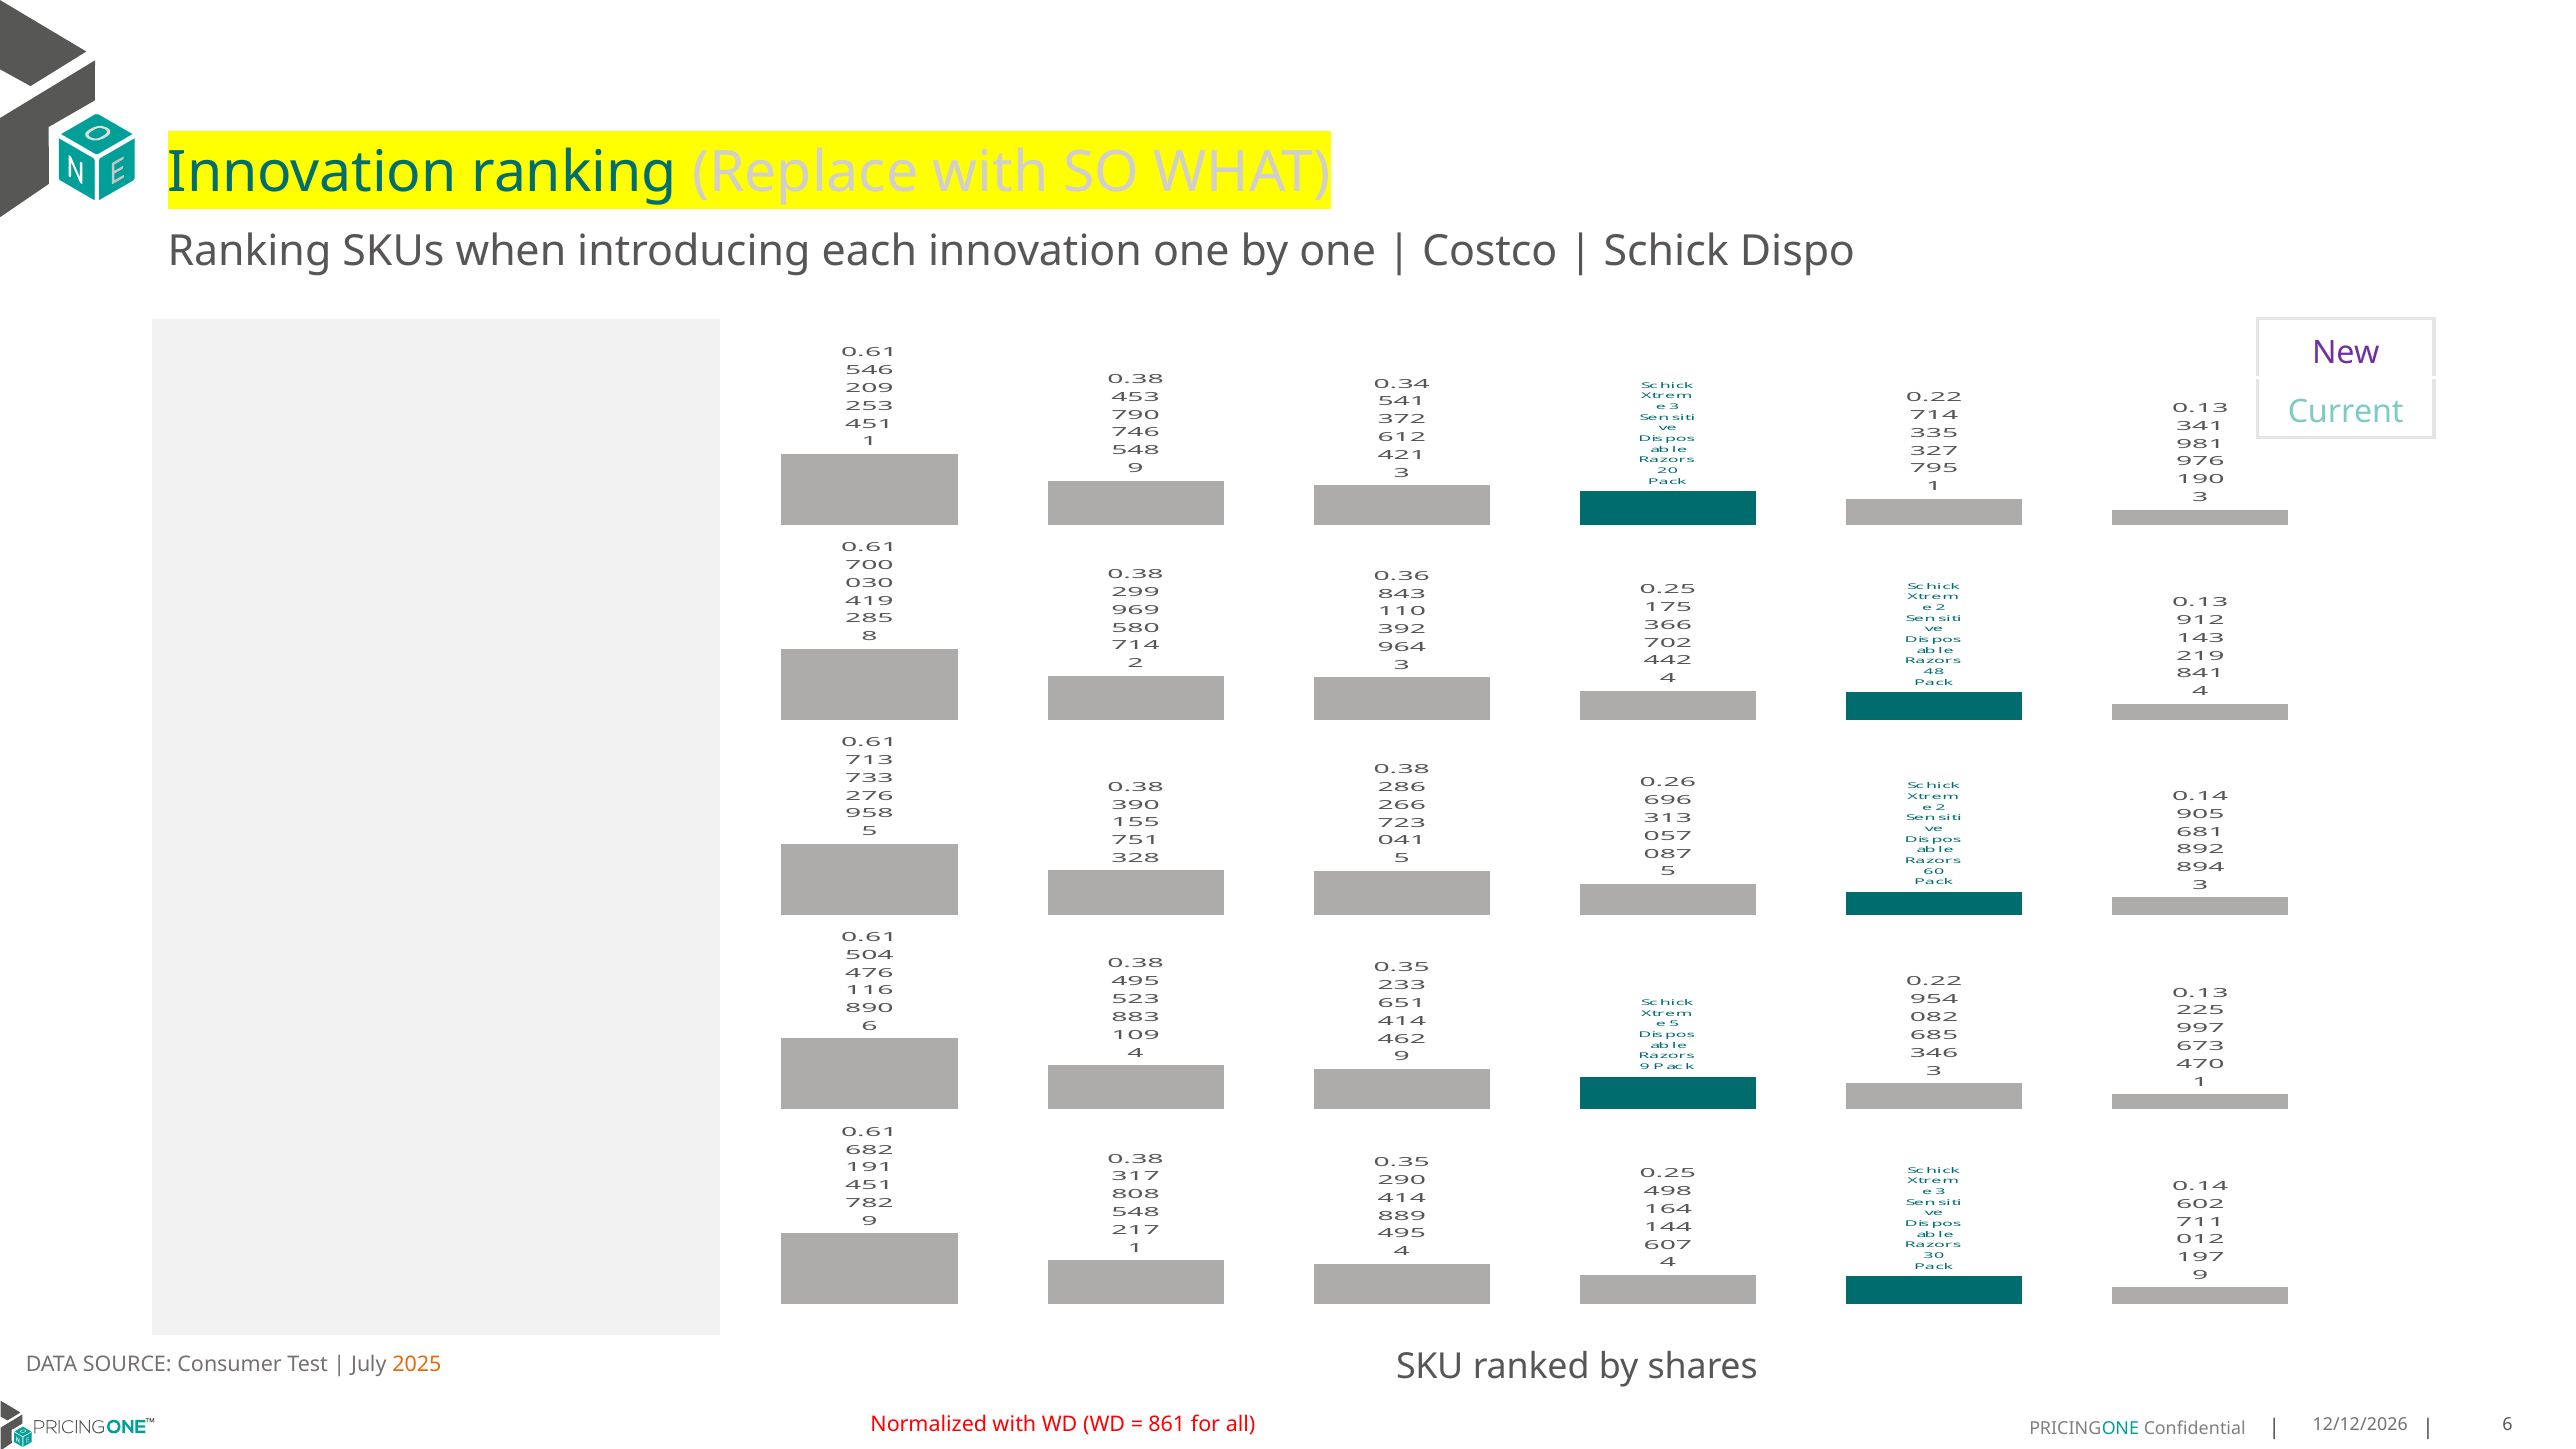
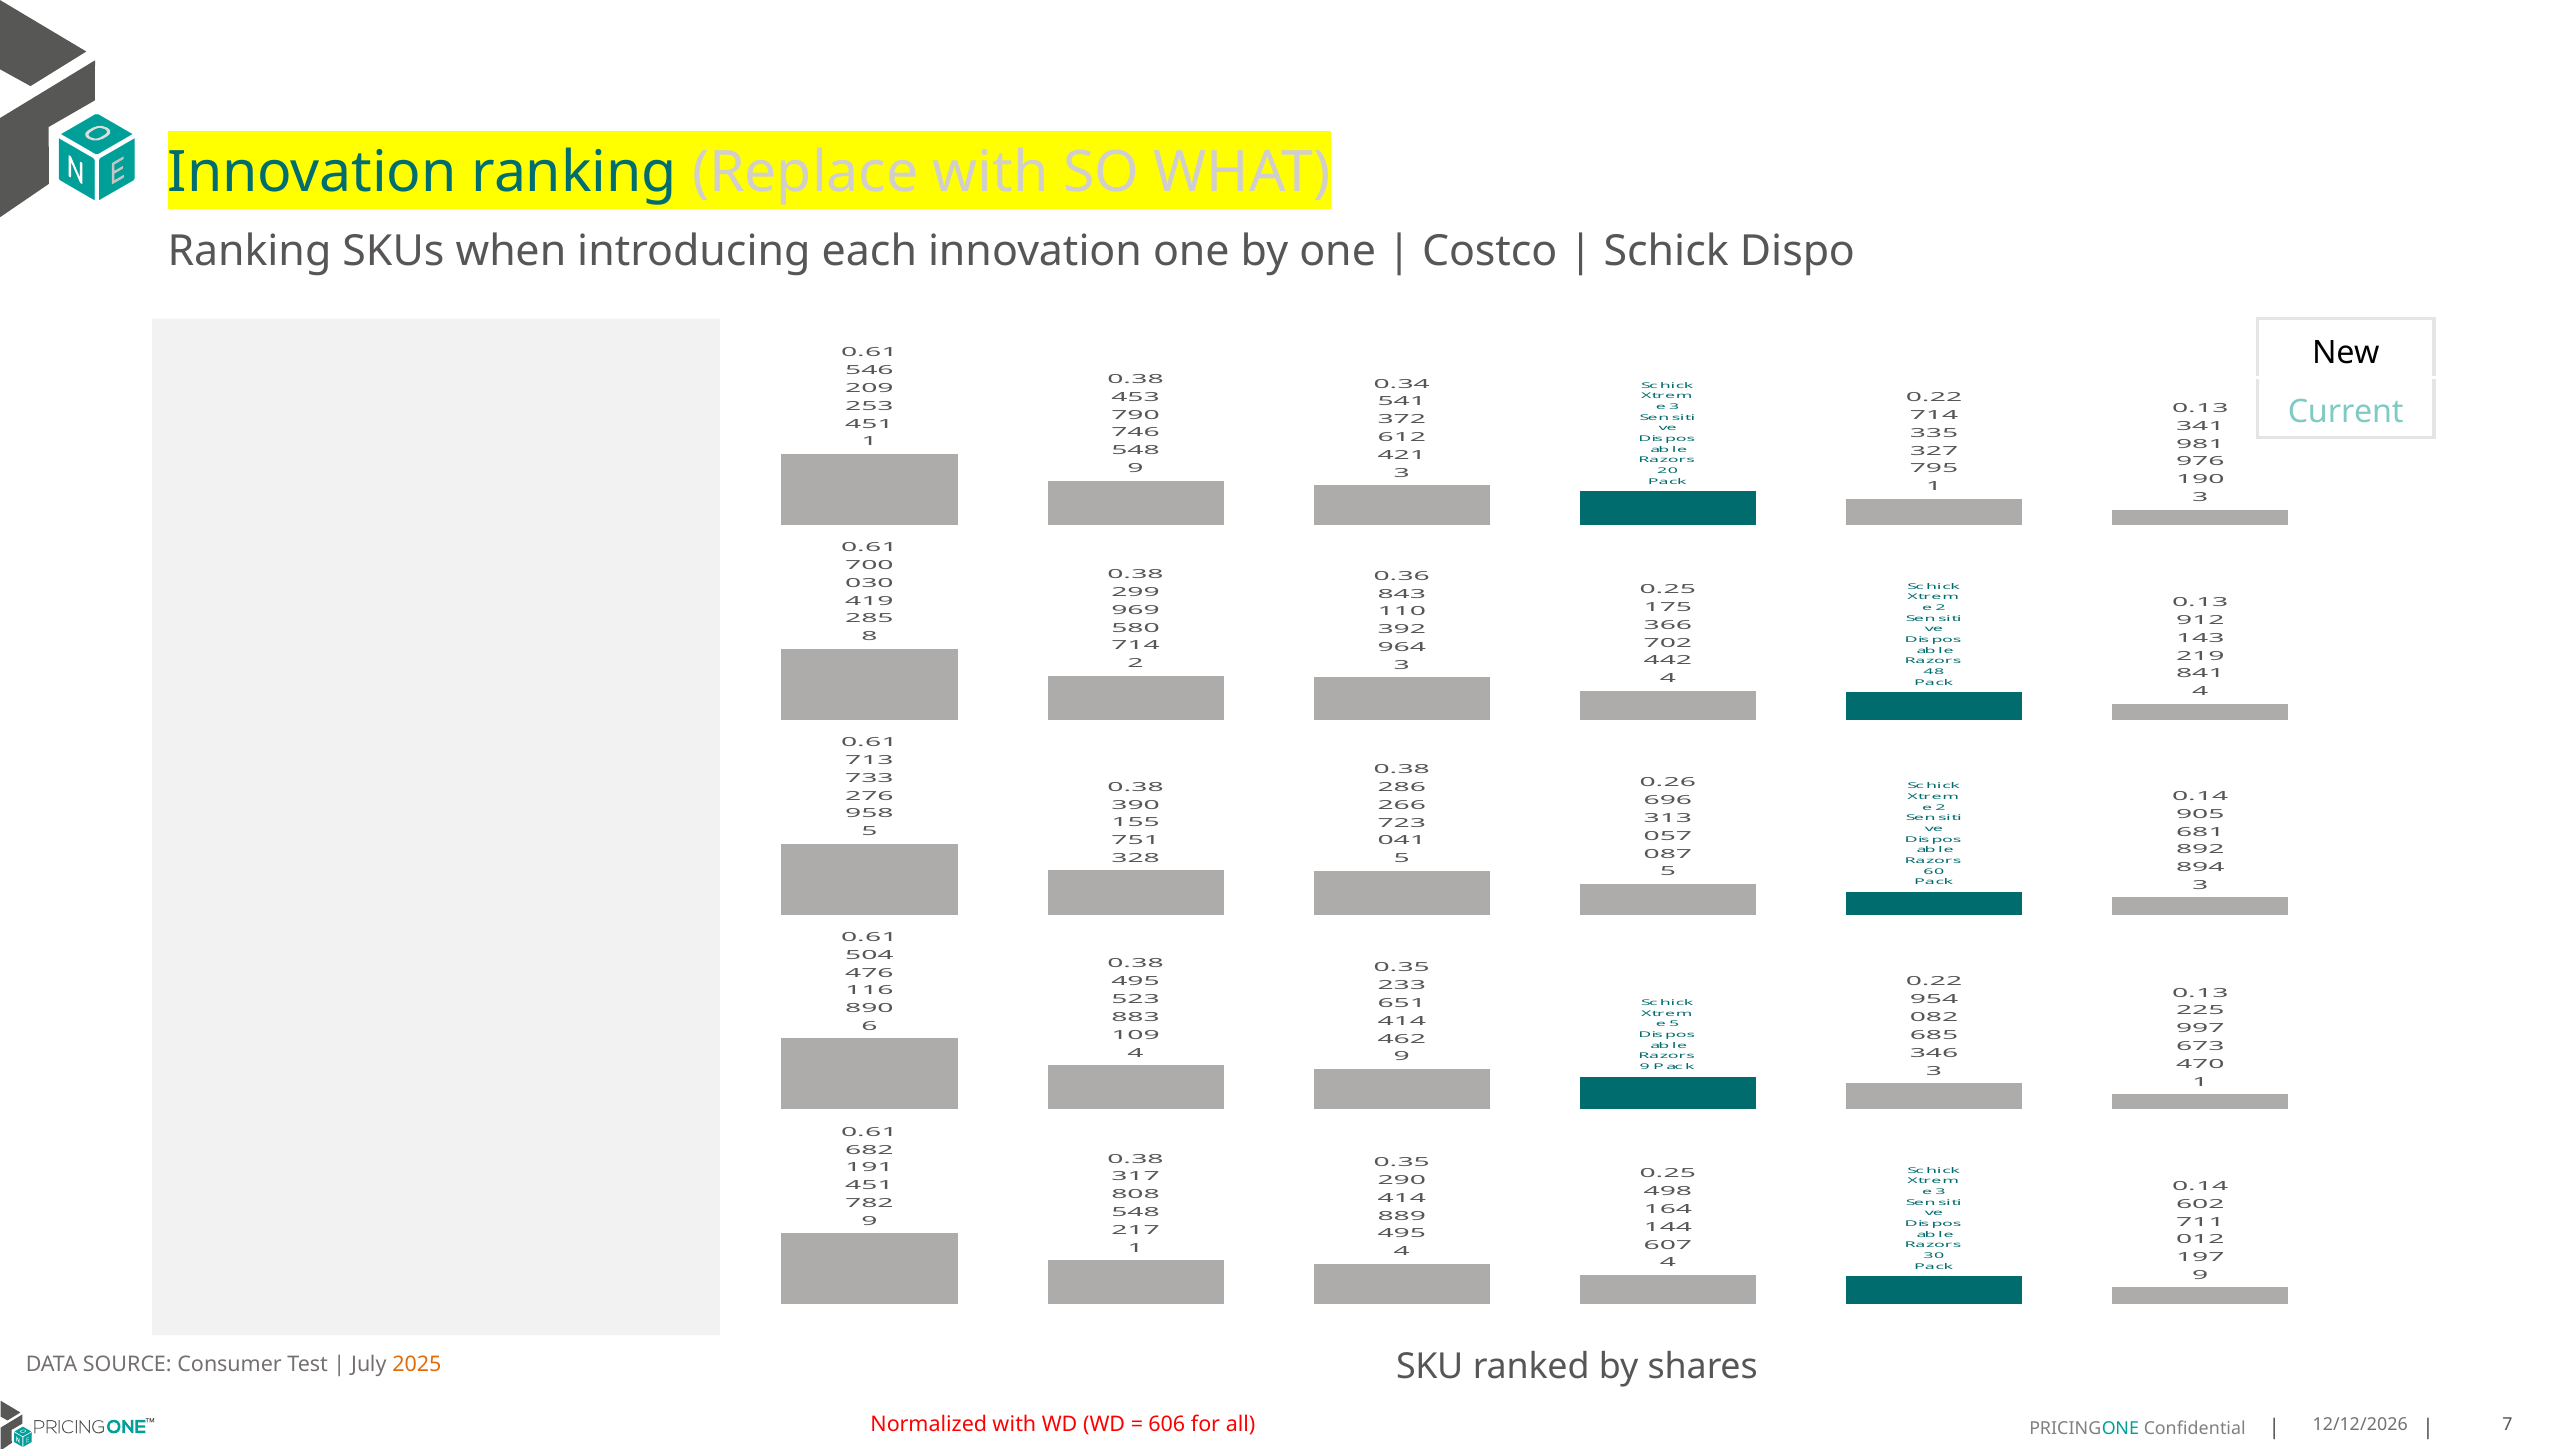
New colour: purple -> black
861: 861 -> 606
6 at (2507, 1425): 6 -> 7
